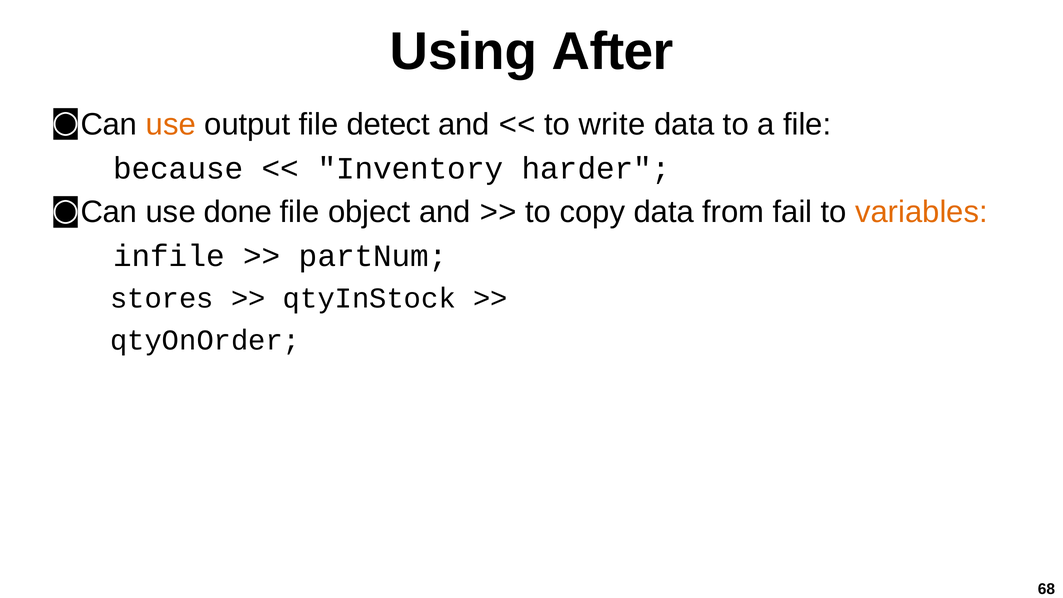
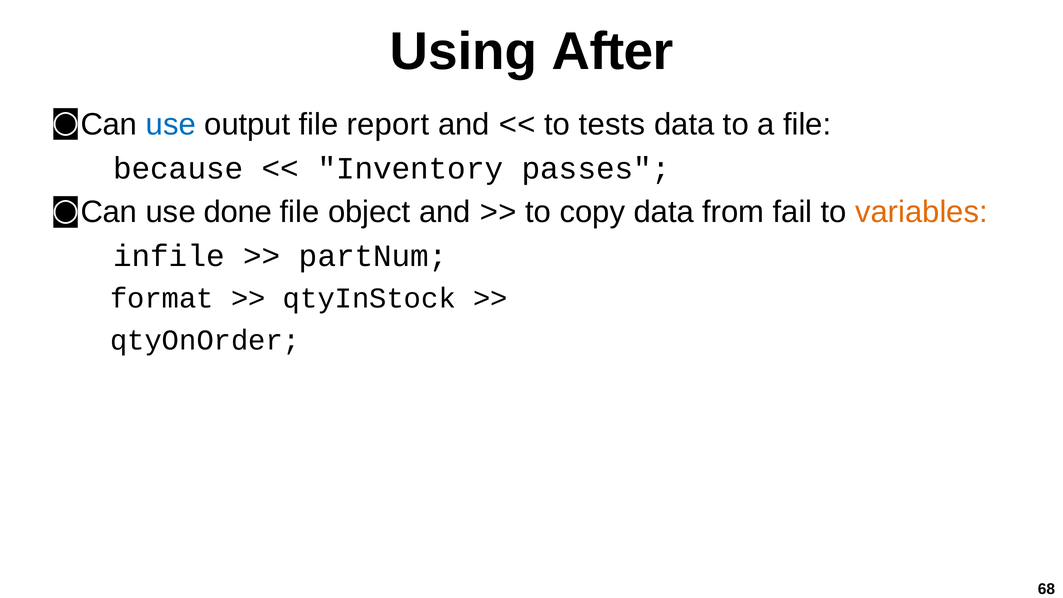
use at (171, 124) colour: orange -> blue
detect: detect -> report
write: write -> tests
harder: harder -> passes
stores: stores -> format
